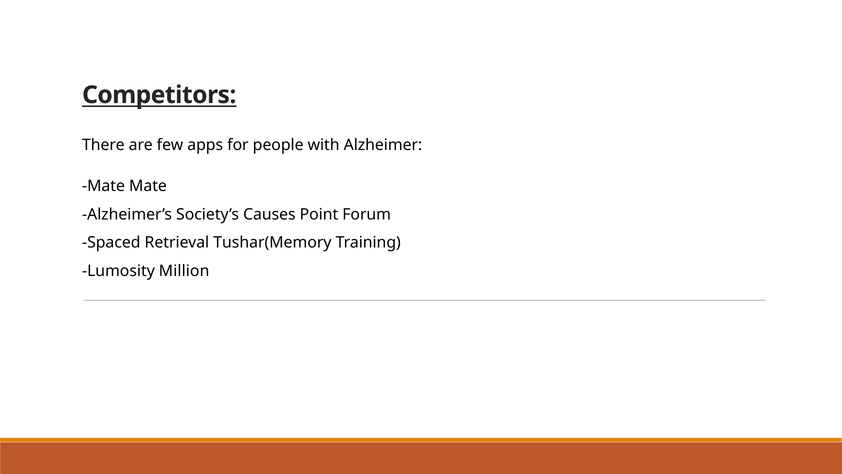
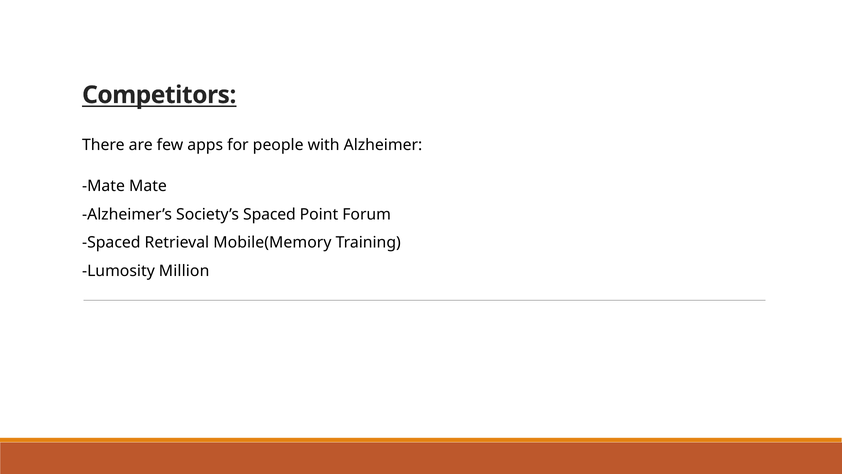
Society’s Causes: Causes -> Spaced
Tushar(Memory: Tushar(Memory -> Mobile(Memory
